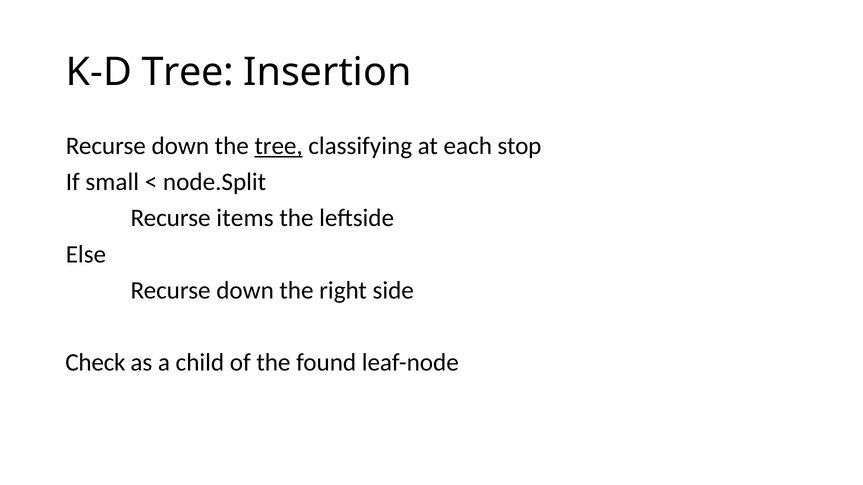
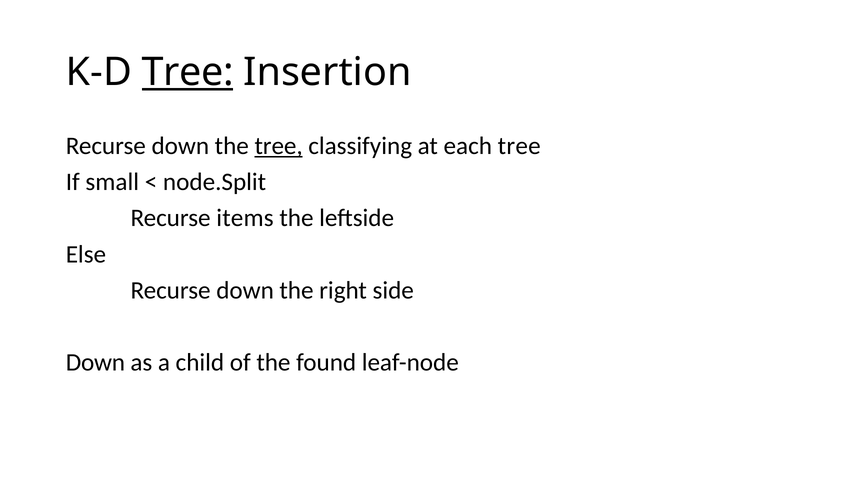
Tree at (188, 72) underline: none -> present
each stop: stop -> tree
Check at (95, 363): Check -> Down
